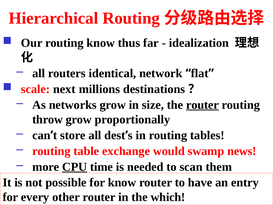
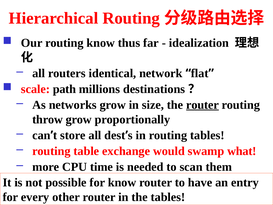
next: next -> path
news: news -> what
CPU underline: present -> none
which at (168, 197): which -> tables
